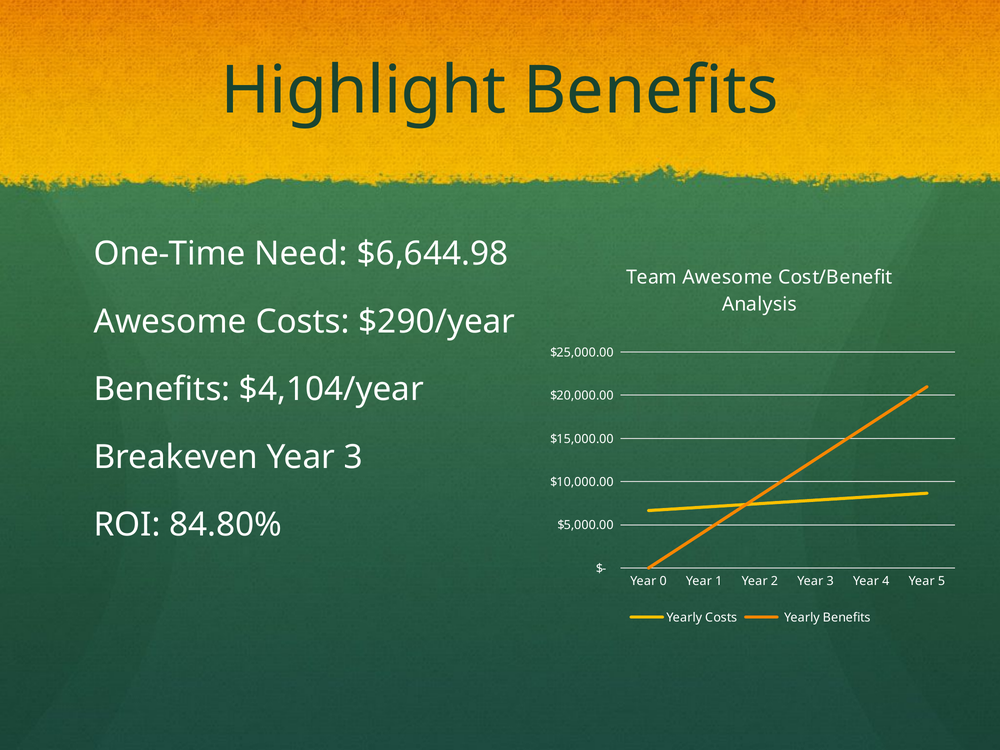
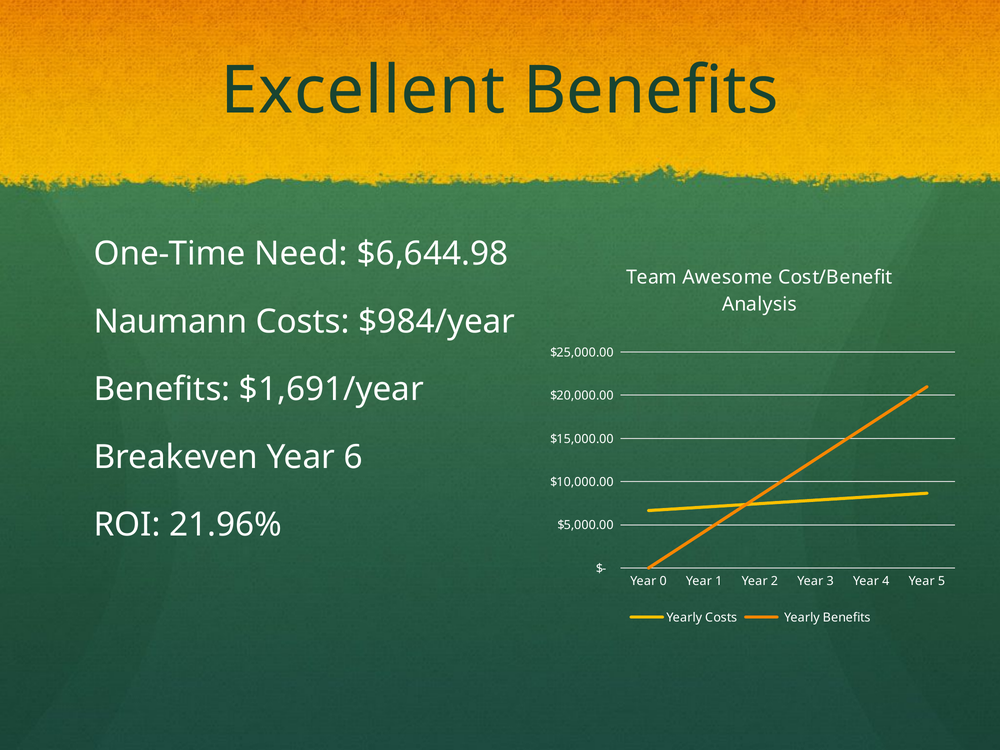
Highlight: Highlight -> Excellent
Awesome at (170, 322): Awesome -> Naumann
$290/year: $290/year -> $984/year
$4,104/year: $4,104/year -> $1,691/year
Breakeven Year 3: 3 -> 6
84.80%: 84.80% -> 21.96%
